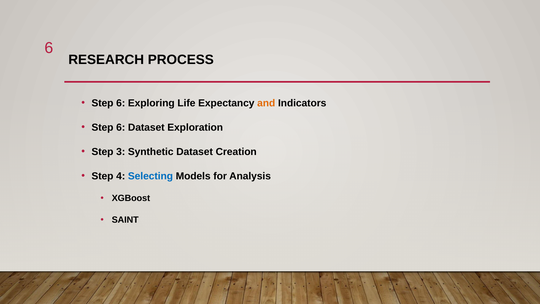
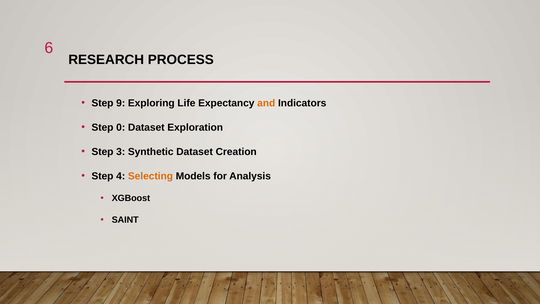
6 at (121, 103): 6 -> 9
6 at (121, 127): 6 -> 0
Selecting colour: blue -> orange
